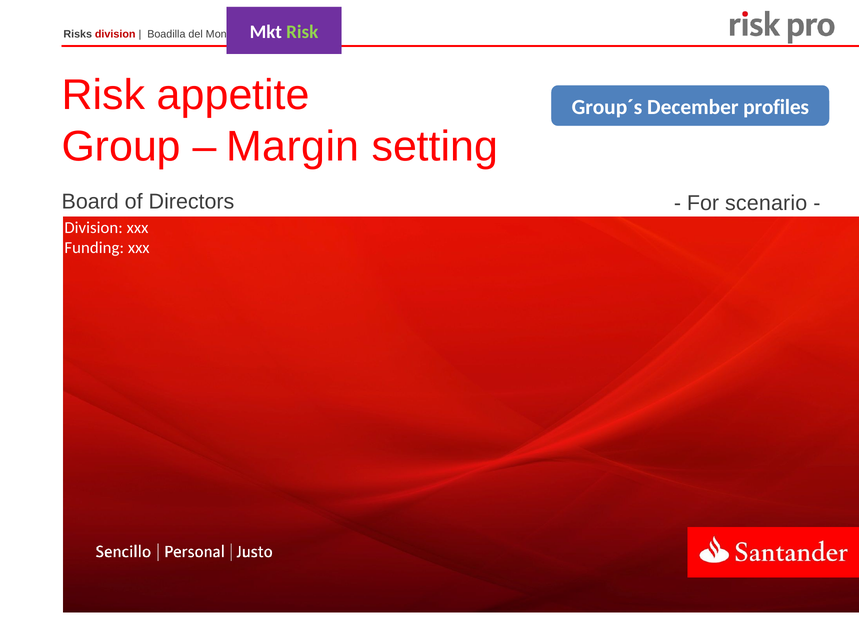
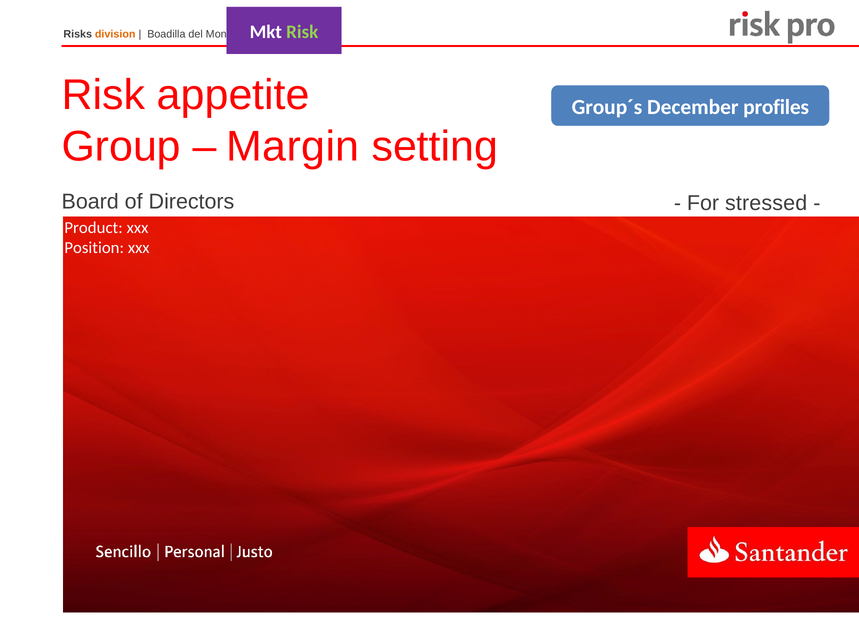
division at (115, 34) colour: red -> orange
scenario: scenario -> stressed
Division at (94, 228): Division -> Product
Funding: Funding -> Position
